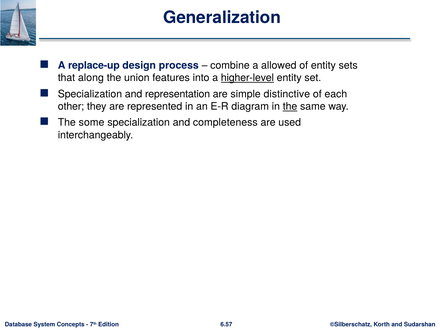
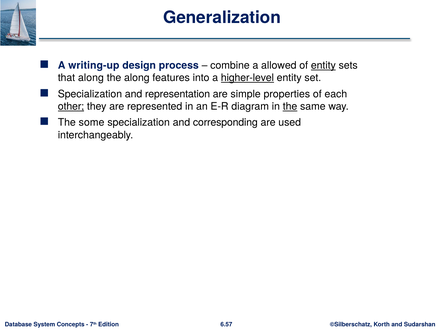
replace-up: replace-up -> writing-up
entity at (323, 65) underline: none -> present
the union: union -> along
distinctive: distinctive -> properties
other underline: none -> present
completeness: completeness -> corresponding
